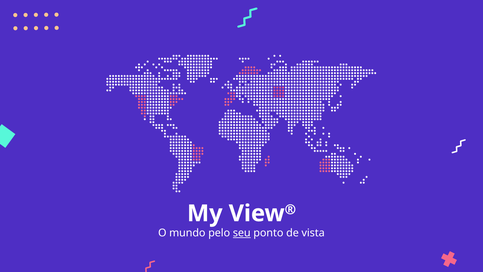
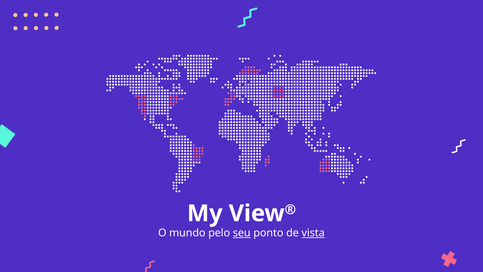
vista underline: none -> present
